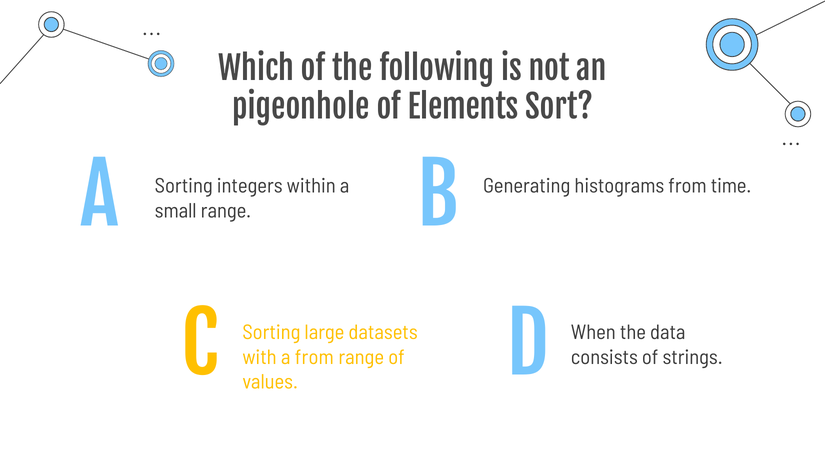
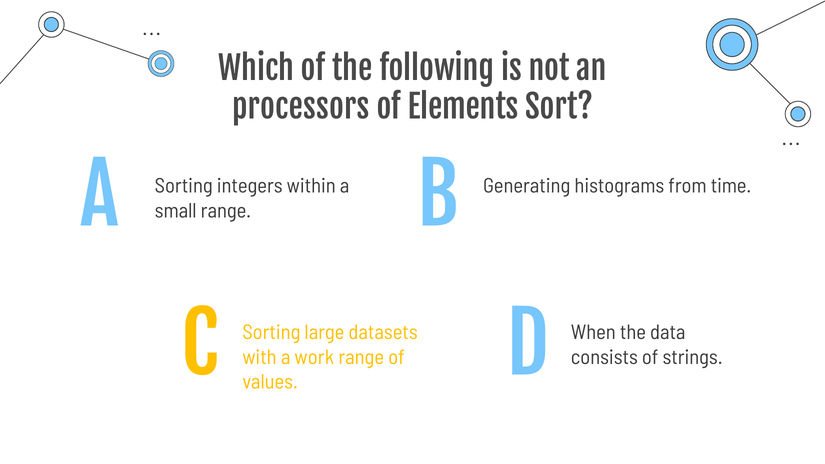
pigeonhole: pigeonhole -> processors
a from: from -> work
